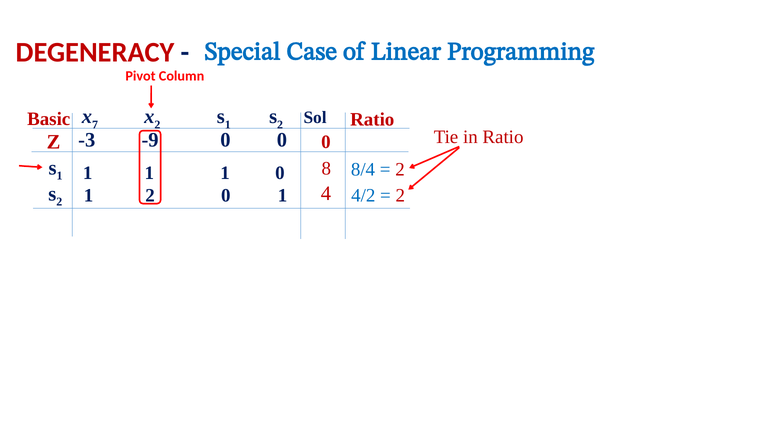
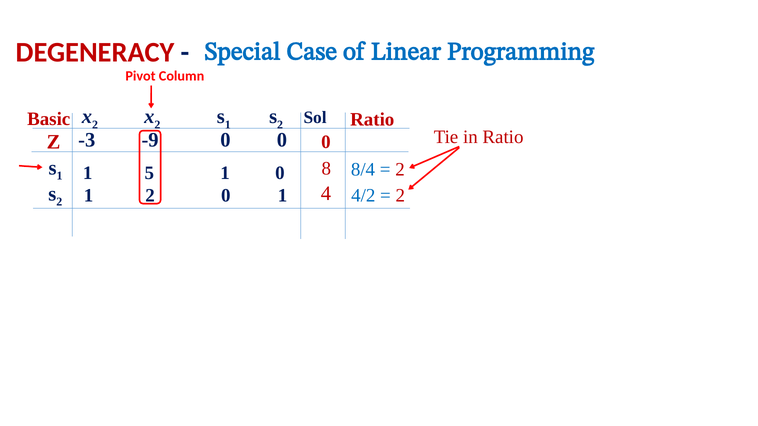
7 at (95, 125): 7 -> 2
1 at (149, 173): 1 -> 5
